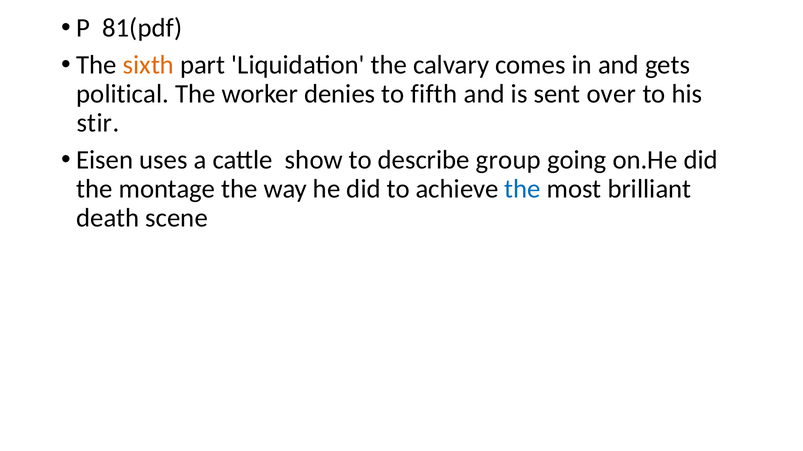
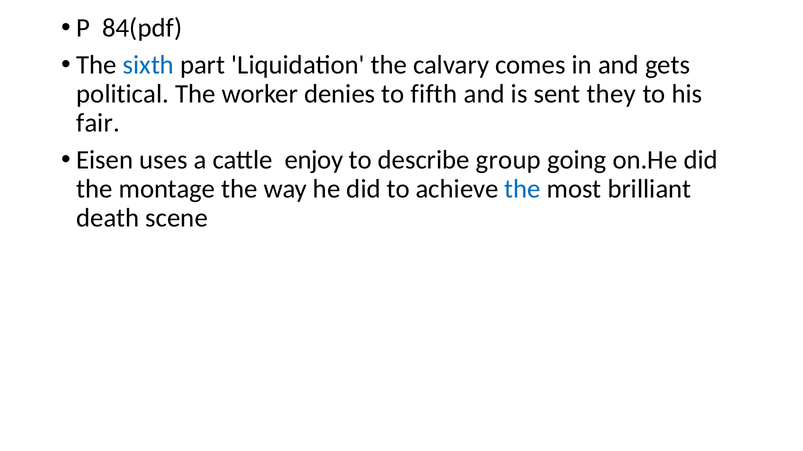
81(pdf: 81(pdf -> 84(pdf
sixth colour: orange -> blue
over: over -> they
stir: stir -> fair
show: show -> enjoy
